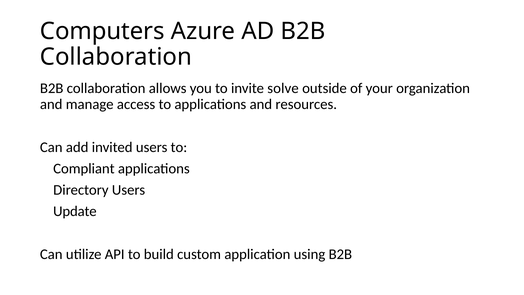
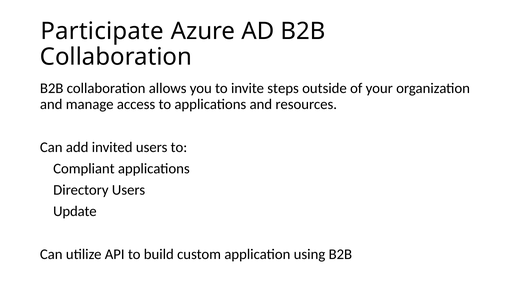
Computers: Computers -> Participate
solve: solve -> steps
